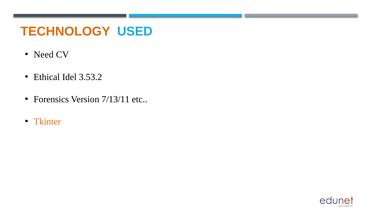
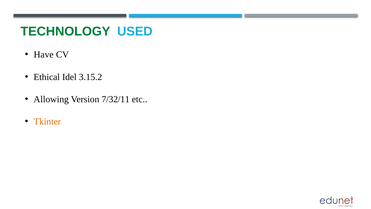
TECHNOLOGY colour: orange -> green
Need: Need -> Have
3.53.2: 3.53.2 -> 3.15.2
Forensics: Forensics -> Allowing
7/13/11: 7/13/11 -> 7/32/11
